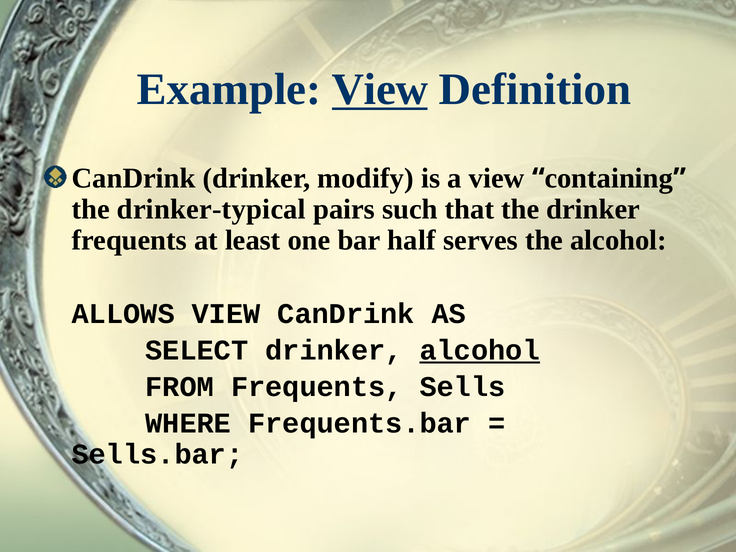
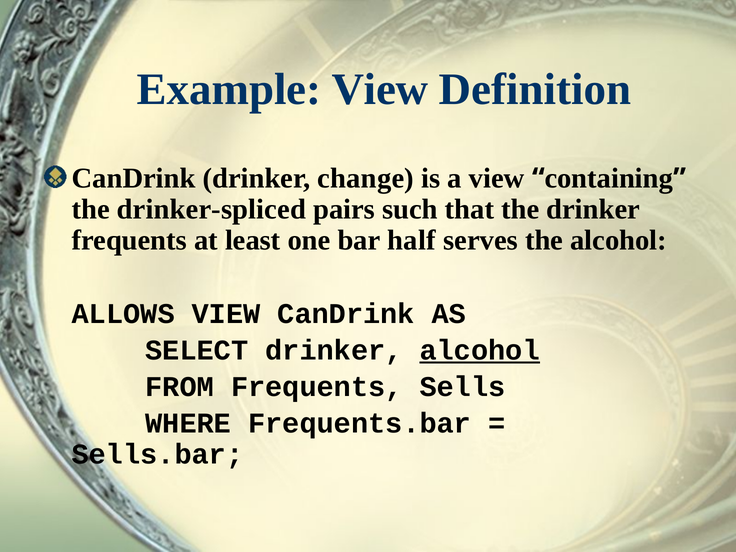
View at (380, 89) underline: present -> none
modify: modify -> change
drinker-typical: drinker-typical -> drinker-spliced
